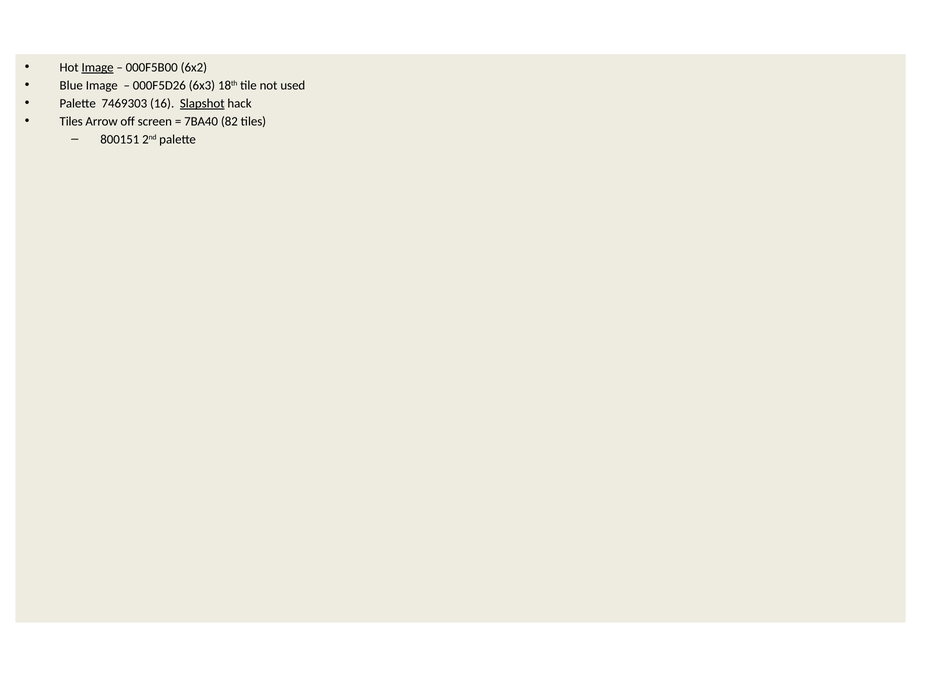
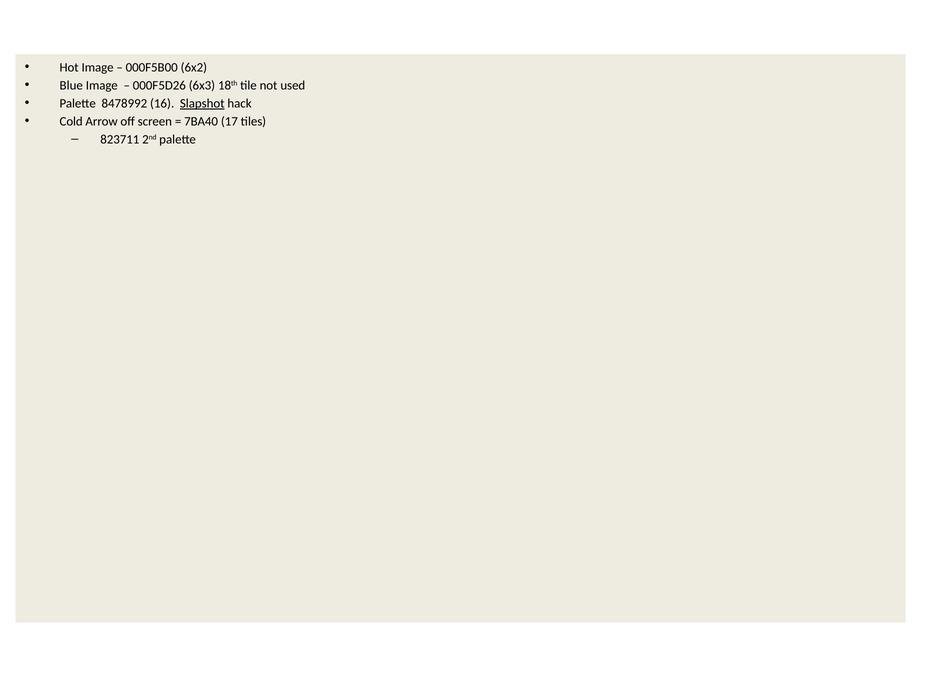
Image at (98, 67) underline: present -> none
7469303: 7469303 -> 8478992
Tiles at (71, 121): Tiles -> Cold
82: 82 -> 17
800151: 800151 -> 823711
